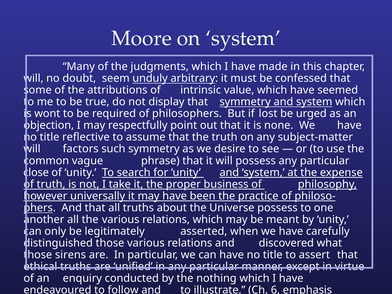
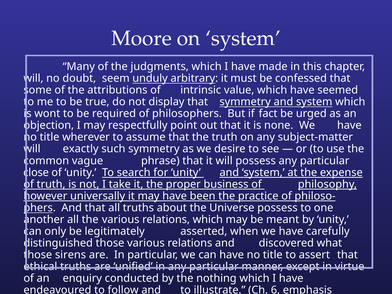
lost: lost -> fact
reflective: reflective -> wherever
factors: factors -> exactly
